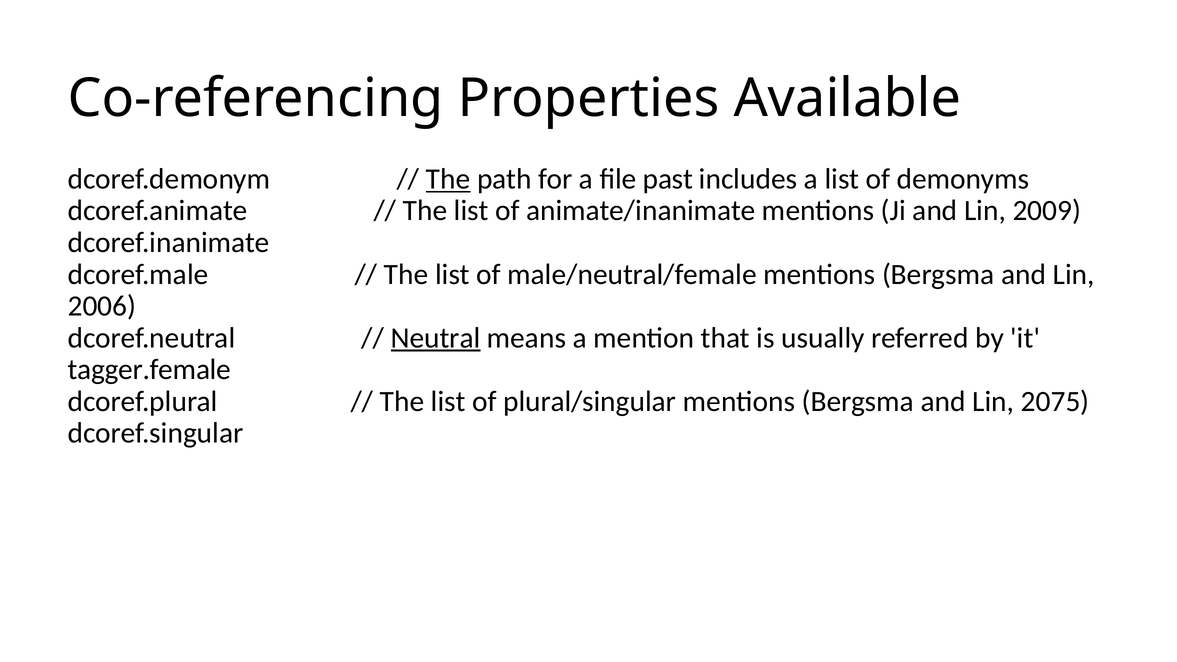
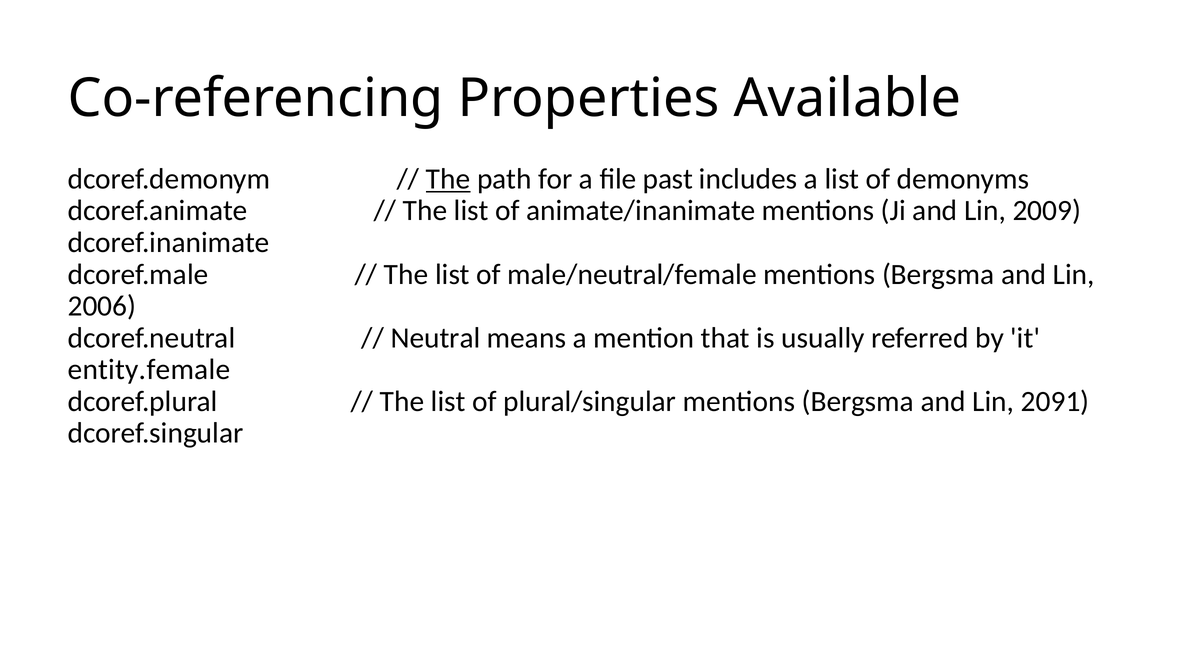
Neutral underline: present -> none
tagger.female: tagger.female -> entity.female
2075: 2075 -> 2091
